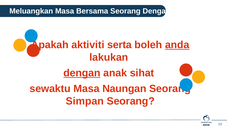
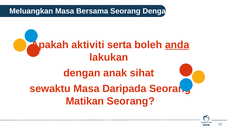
dengan at (82, 73) underline: present -> none
Naungan: Naungan -> Daripada
Simpan: Simpan -> Matikan
